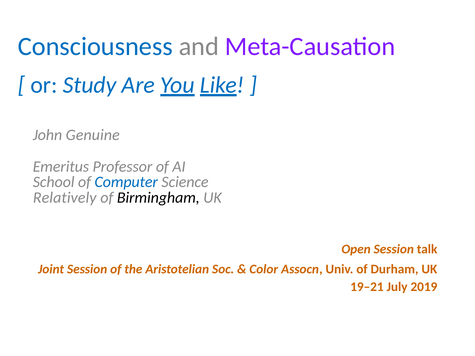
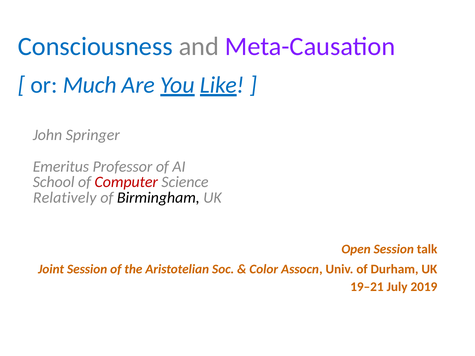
Study: Study -> Much
Genuine: Genuine -> Springer
Computer colour: blue -> red
